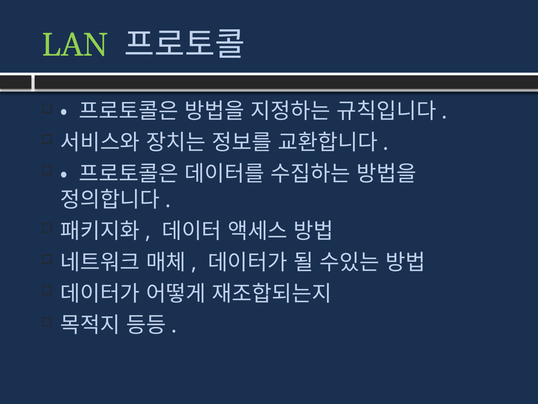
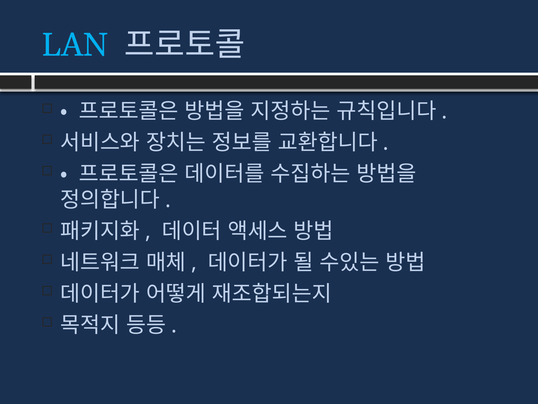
LAN colour: light green -> light blue
